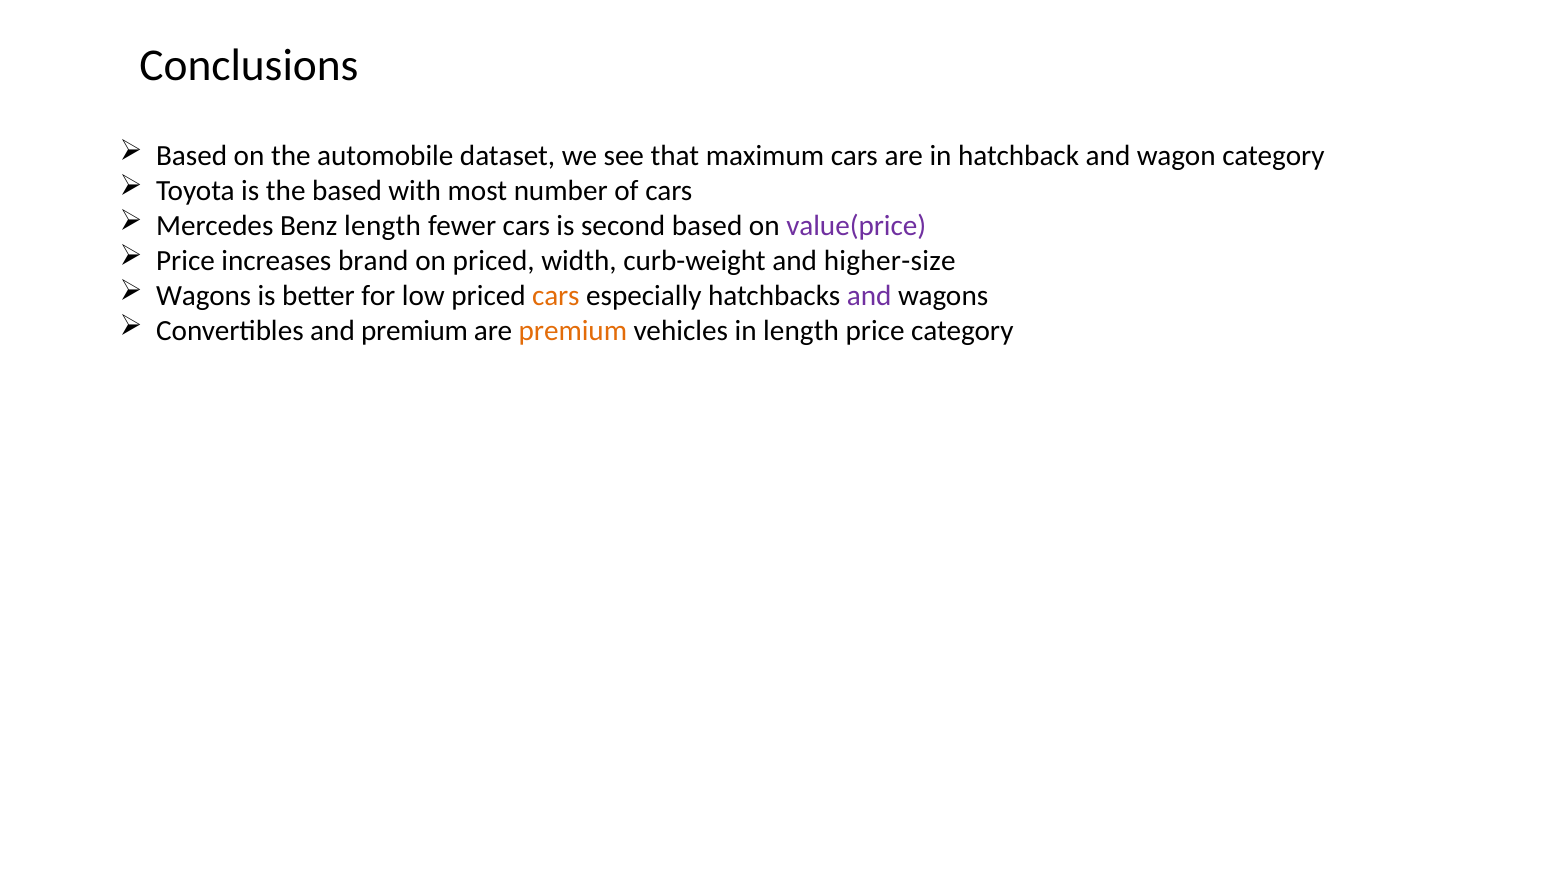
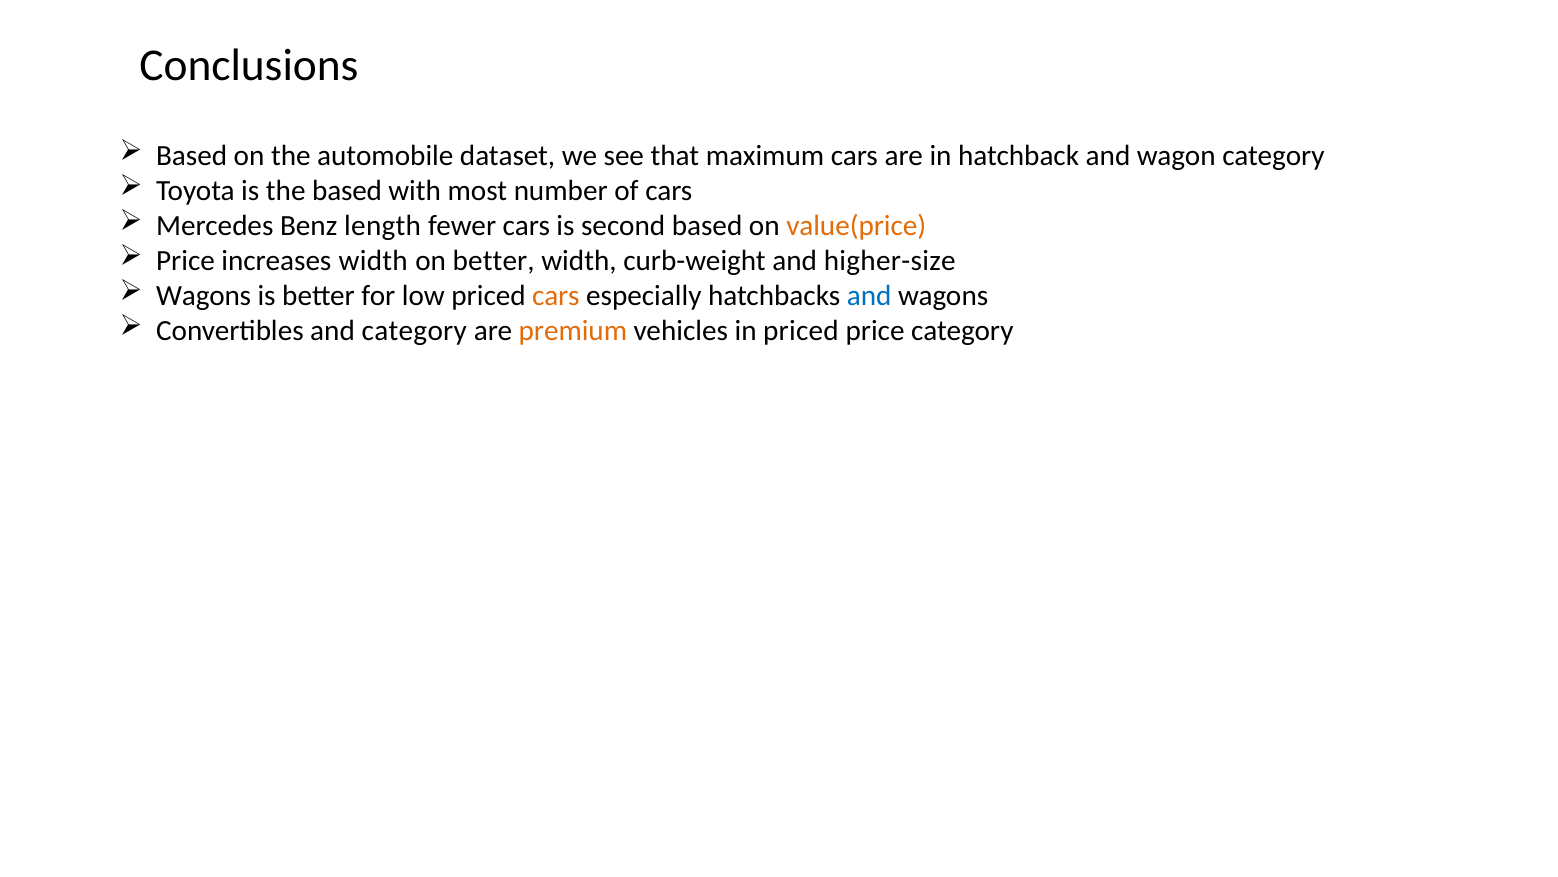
value(price colour: purple -> orange
increases brand: brand -> width
on priced: priced -> better
and at (869, 296) colour: purple -> blue
and premium: premium -> category
in length: length -> priced
